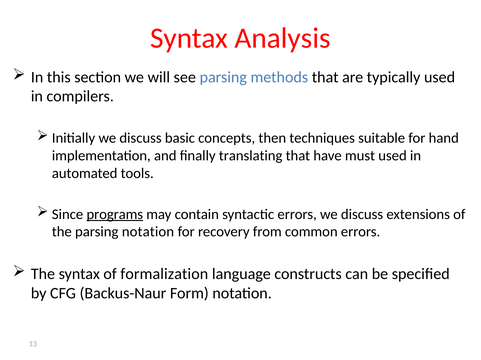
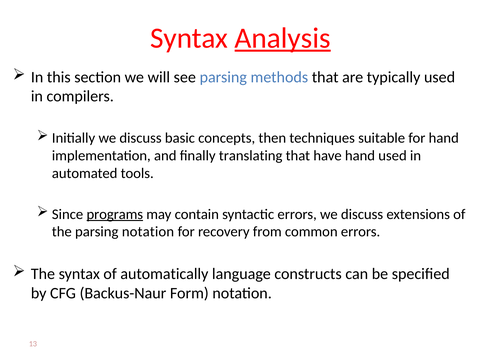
Analysis underline: none -> present
have must: must -> hand
formalization: formalization -> automatically
